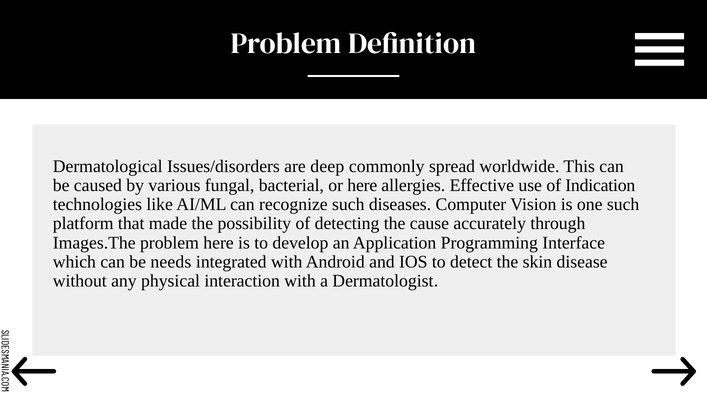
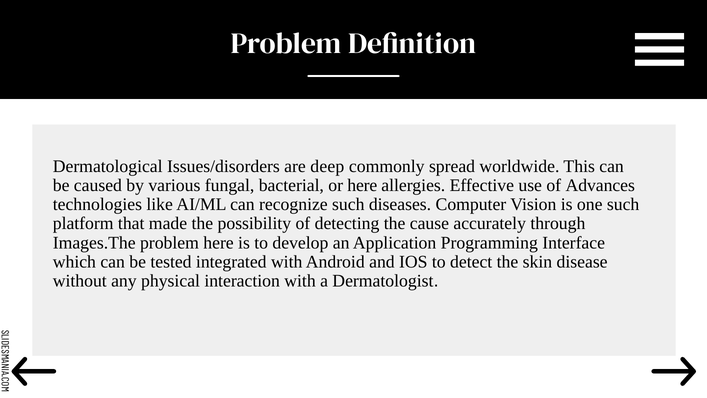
Indication: Indication -> Advances
needs: needs -> tested
